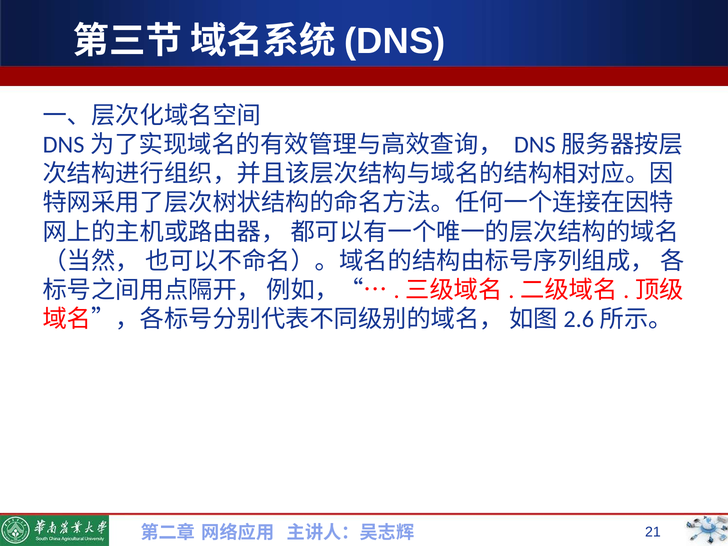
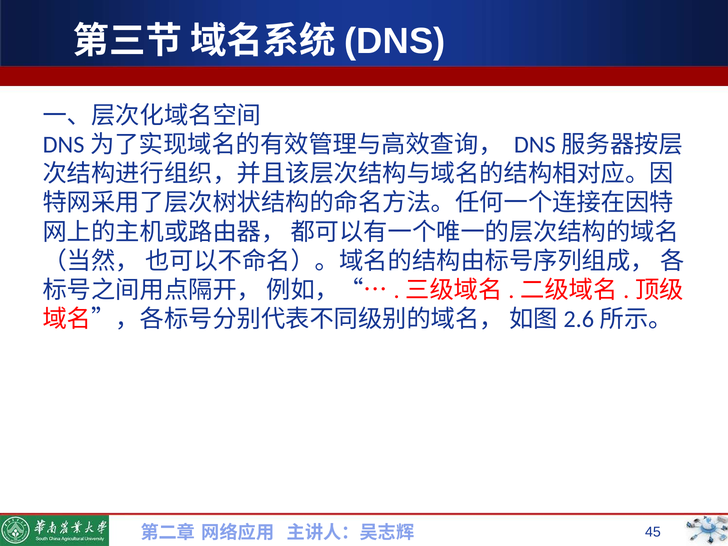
21: 21 -> 45
